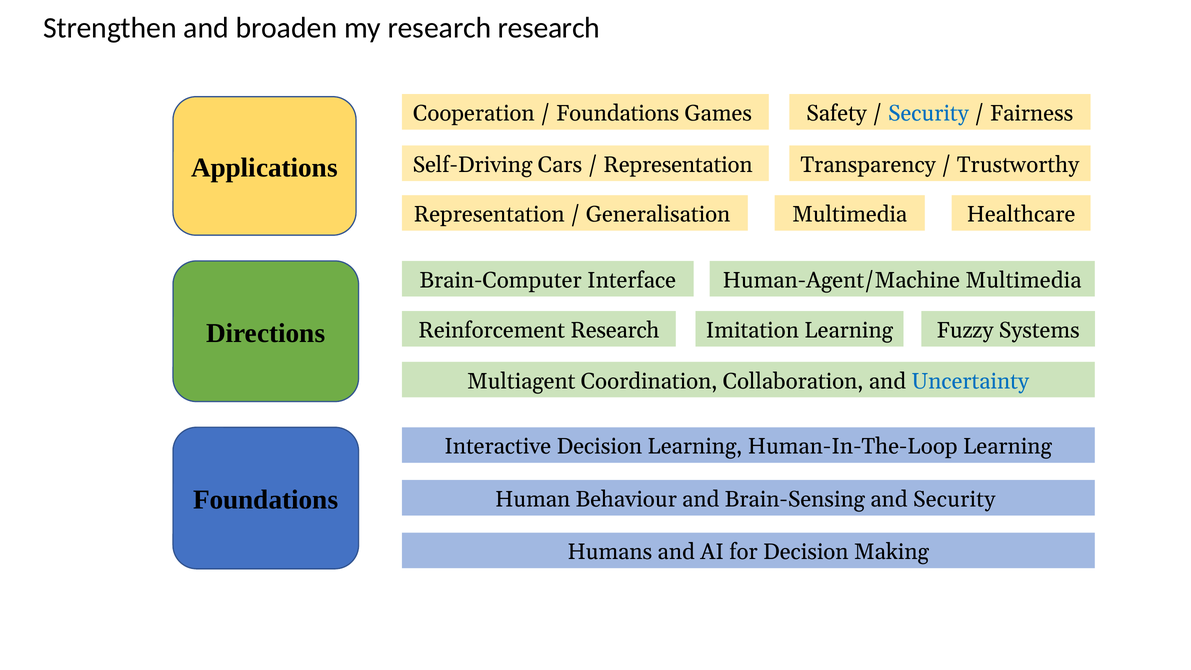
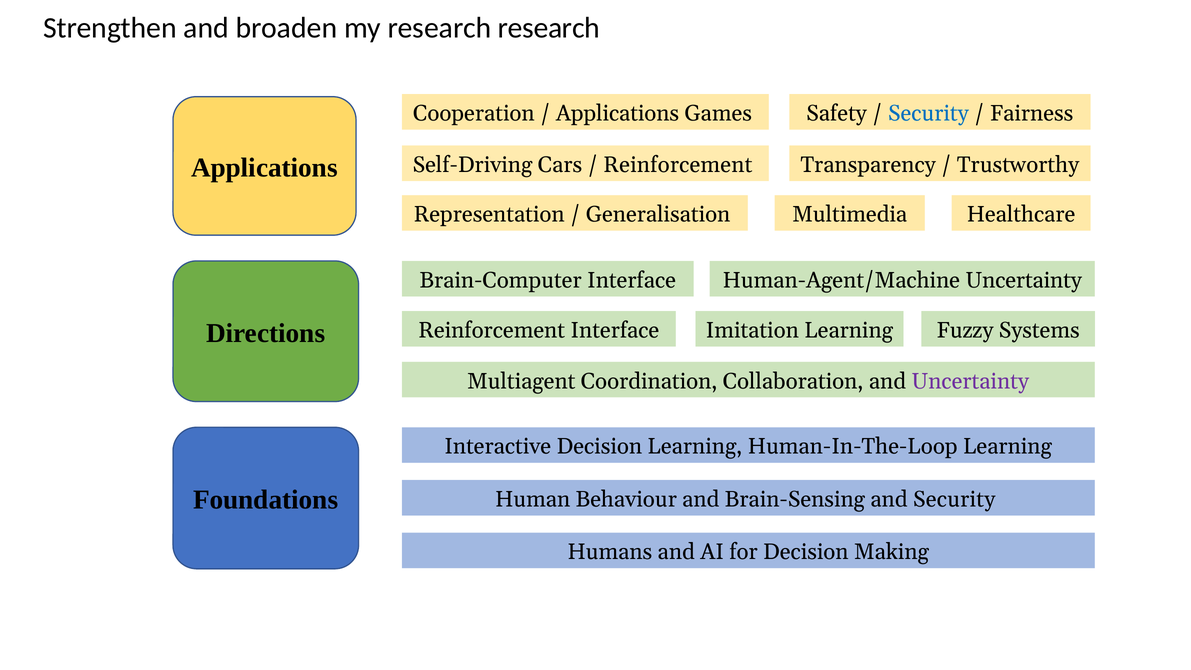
Foundations at (618, 113): Foundations -> Applications
Representation at (678, 165): Representation -> Reinforcement
Human-Agent/Machine Multimedia: Multimedia -> Uncertainty
Reinforcement Research: Research -> Interface
Uncertainty at (970, 381) colour: blue -> purple
